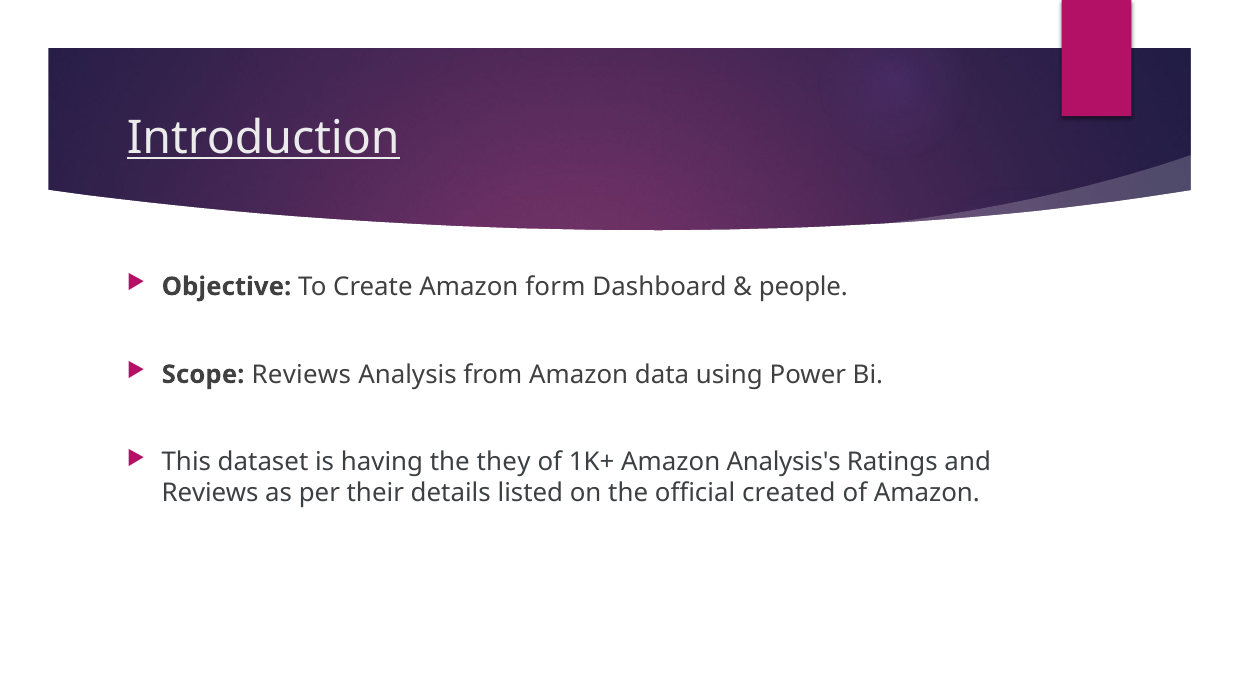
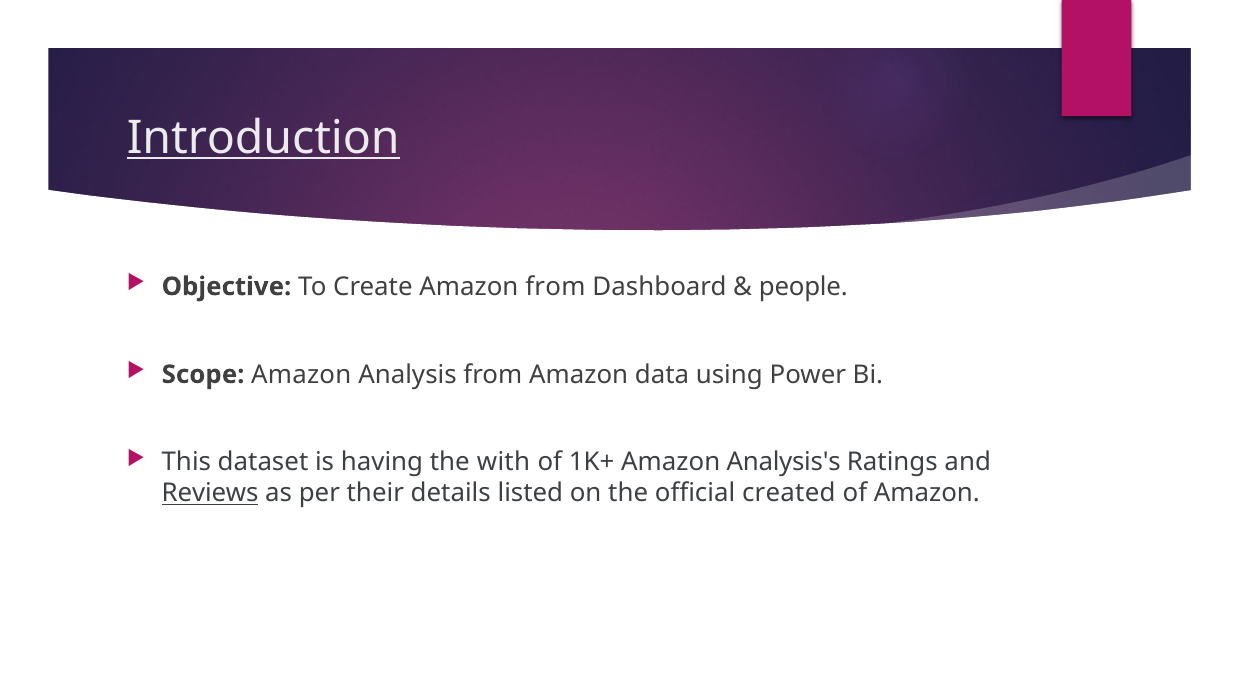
Amazon form: form -> from
Scope Reviews: Reviews -> Amazon
they: they -> with
Reviews at (210, 494) underline: none -> present
